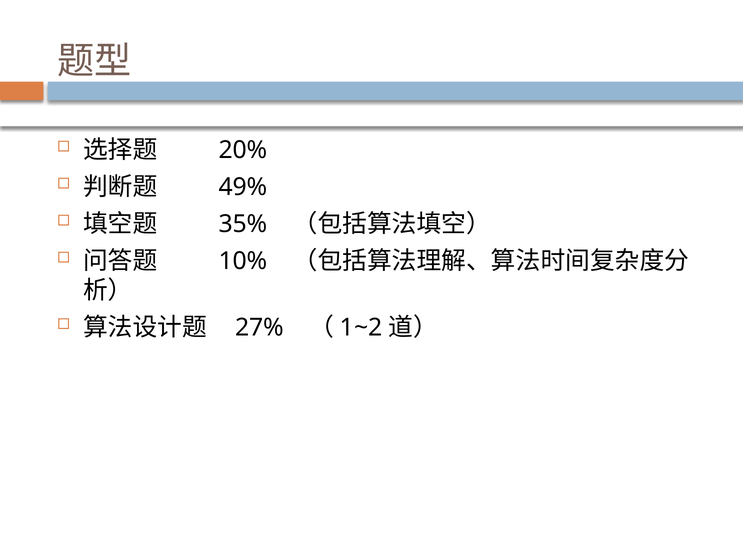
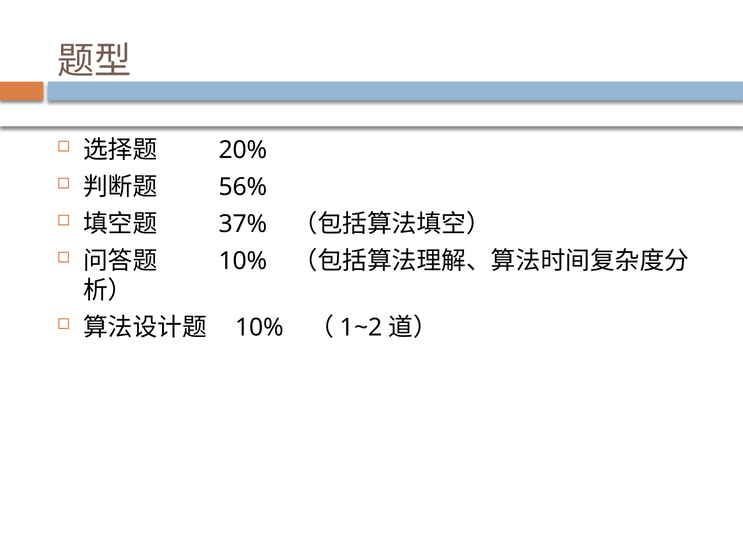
49%: 49% -> 56%
35%: 35% -> 37%
27% at (259, 328): 27% -> 10%
